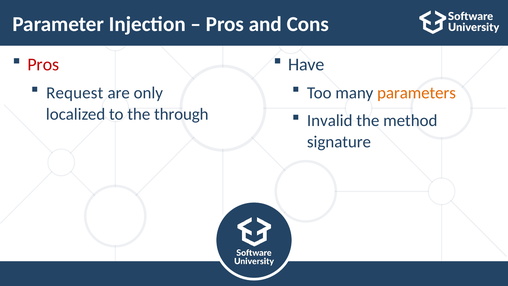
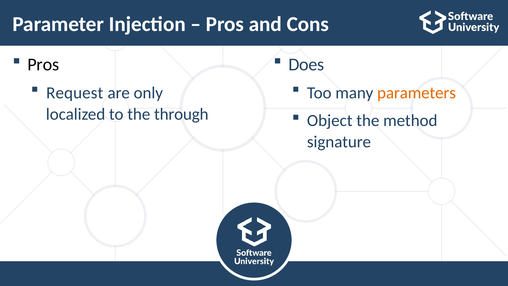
Pros at (43, 64) colour: red -> black
Have: Have -> Does
Invalid: Invalid -> Object
